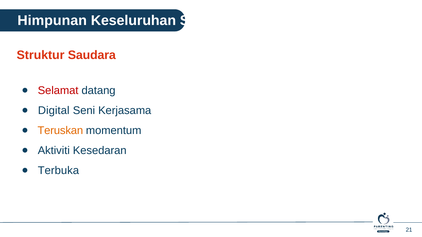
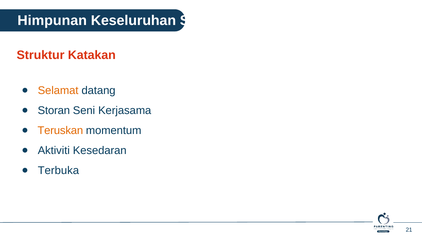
Saudara: Saudara -> Katakan
Selamat colour: red -> orange
Digital: Digital -> Storan
